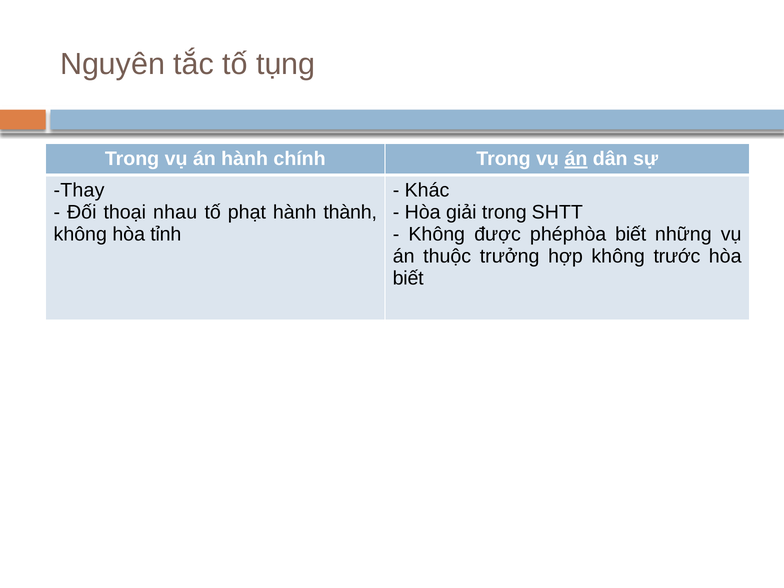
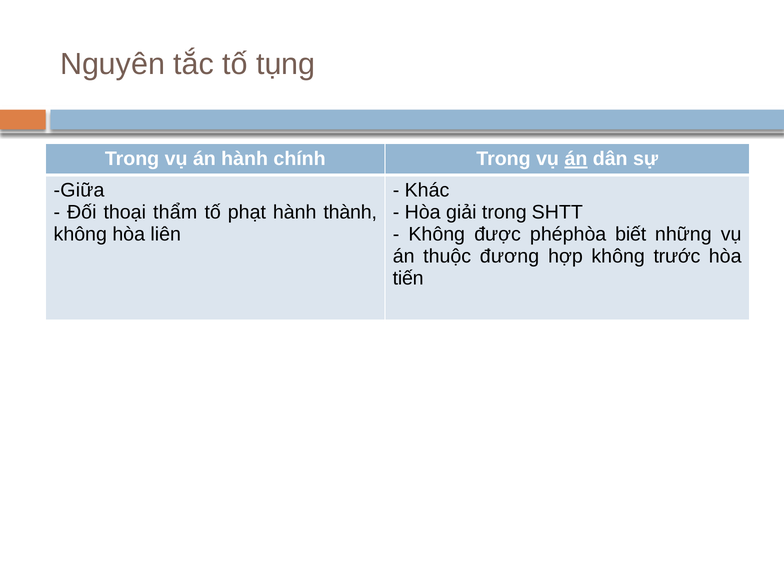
Thay: Thay -> Giữa
nhau: nhau -> thẩm
tỉnh: tỉnh -> liên
trưởng: trưởng -> đương
biết at (408, 278): biết -> tiến
